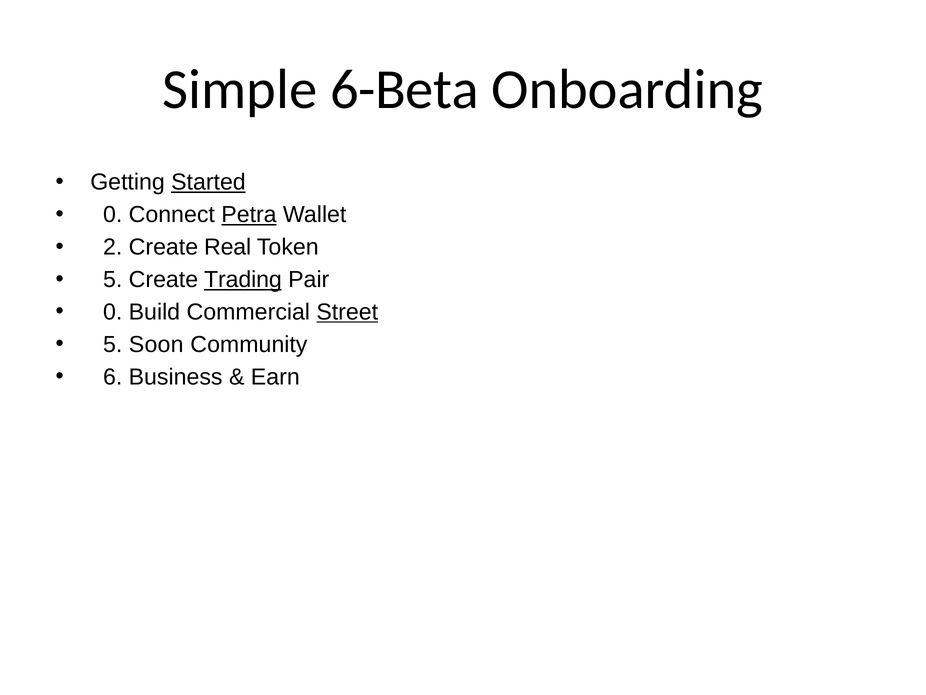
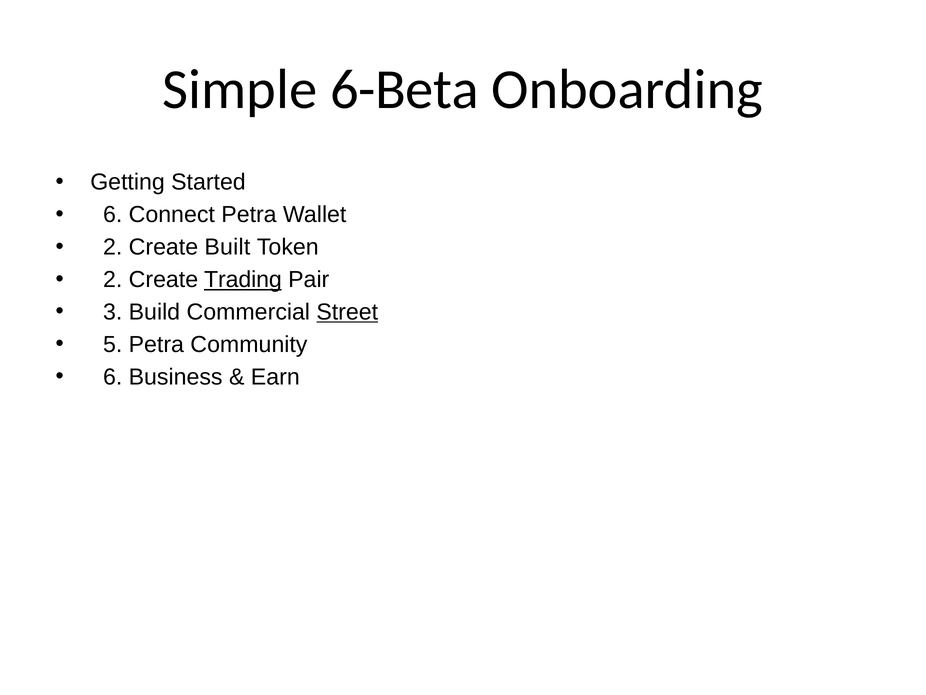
Started underline: present -> none
0 at (113, 215): 0 -> 6
Petra at (249, 215) underline: present -> none
Real: Real -> Built
5 at (113, 279): 5 -> 2
0 at (113, 312): 0 -> 3
5 Soon: Soon -> Petra
